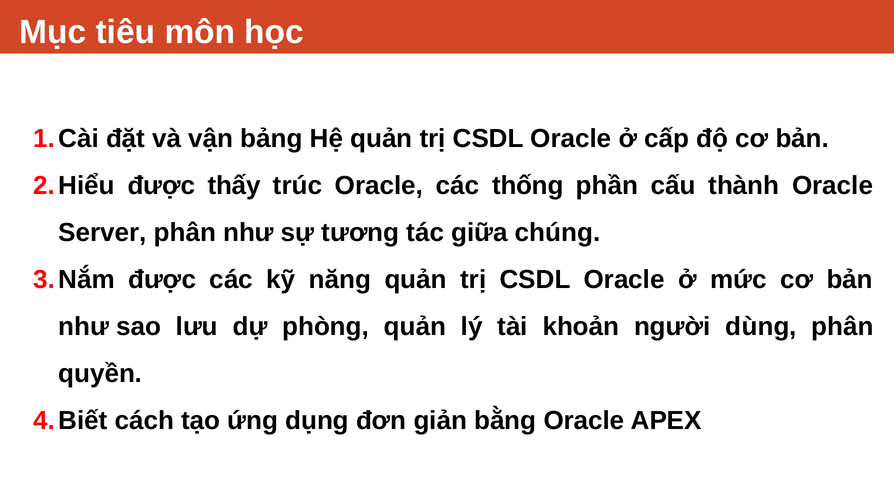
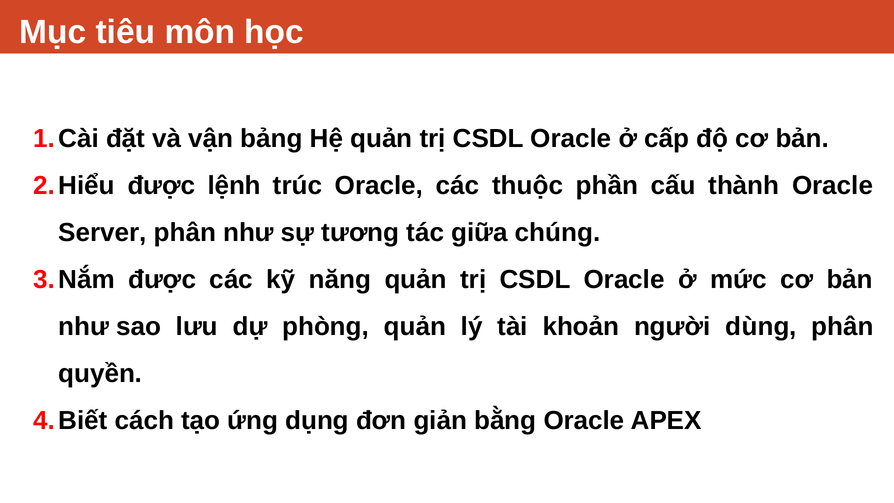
thấy: thấy -> lệnh
thống: thống -> thuộc
